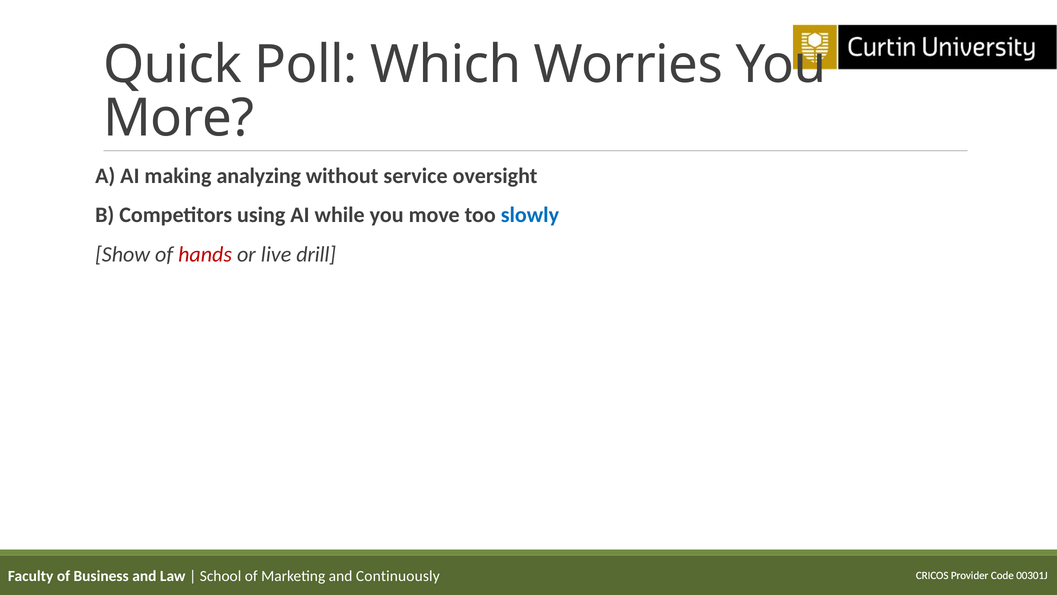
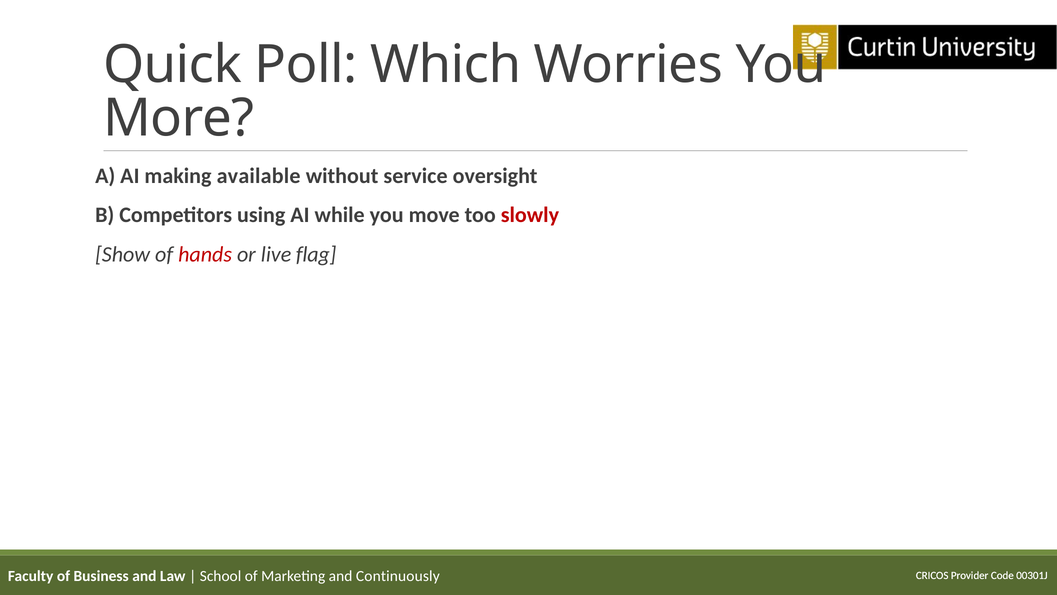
analyzing: analyzing -> available
slowly colour: blue -> red
drill: drill -> flag
